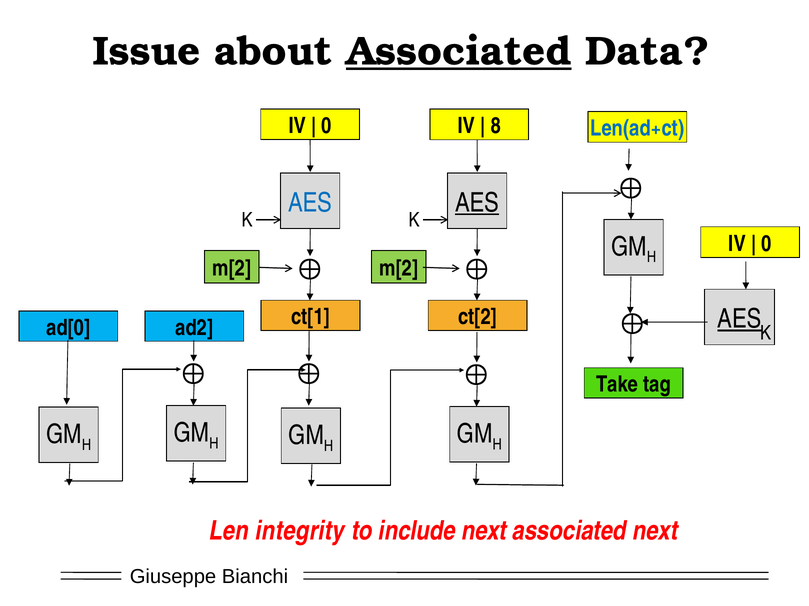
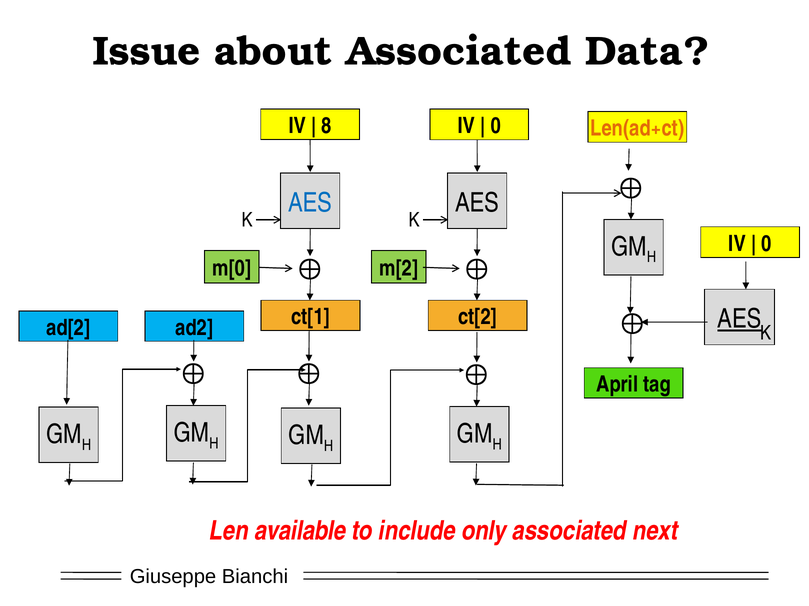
Associated at (459, 51) underline: present -> none
0 at (326, 126): 0 -> 8
8 at (496, 126): 8 -> 0
Len(ad+ct colour: blue -> orange
AES at (477, 203) underline: present -> none
m[2 at (232, 269): m[2 -> m[0
ad[0: ad[0 -> ad[2
Take: Take -> April
integrity: integrity -> available
include next: next -> only
